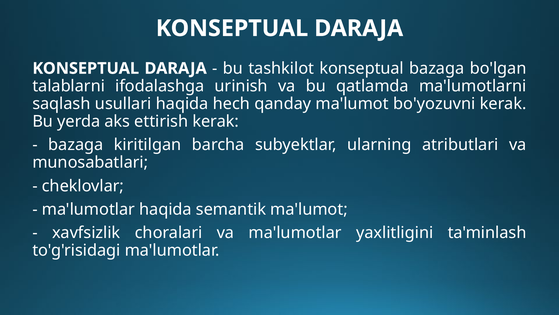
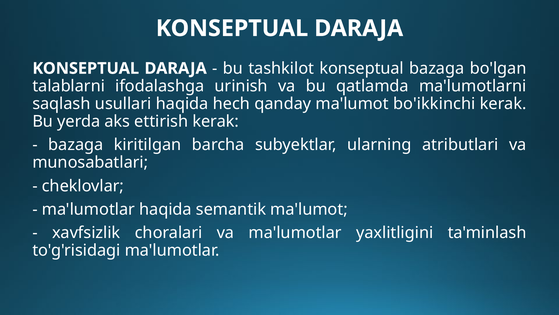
bo'yozuvni: bo'yozuvni -> bo'ikkinchi
